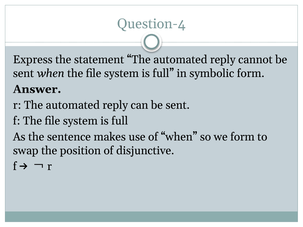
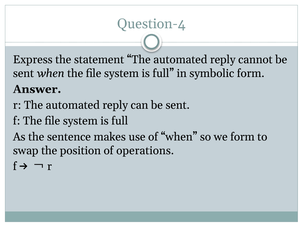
disjunctive: disjunctive -> operations
